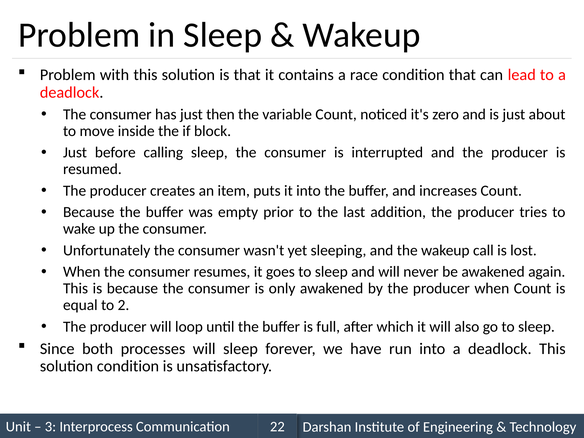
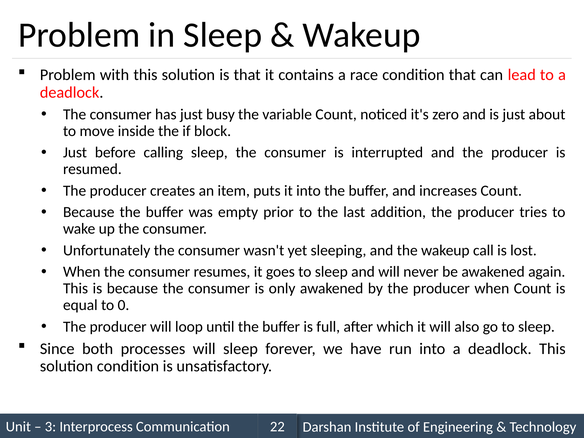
then: then -> busy
2: 2 -> 0
